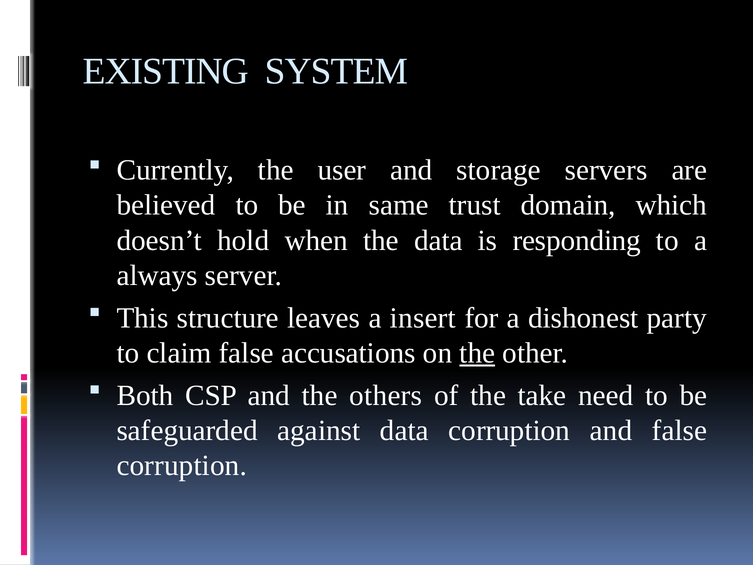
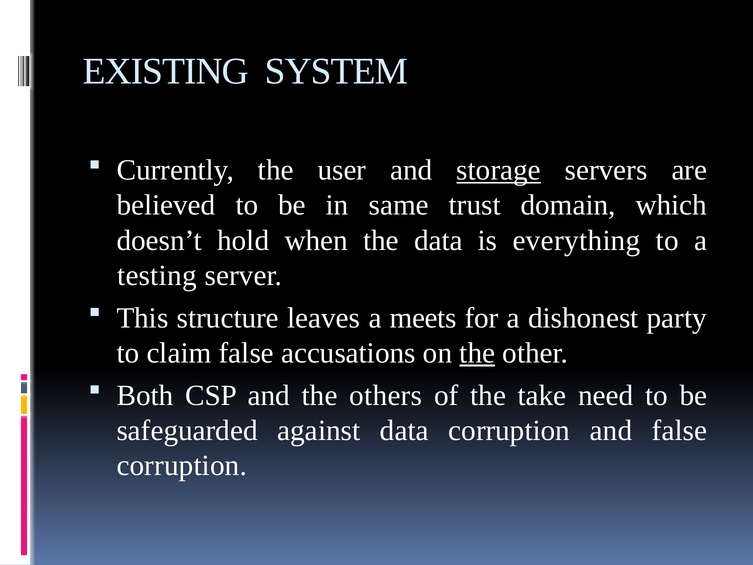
storage underline: none -> present
responding: responding -> everything
always: always -> testing
insert: insert -> meets
